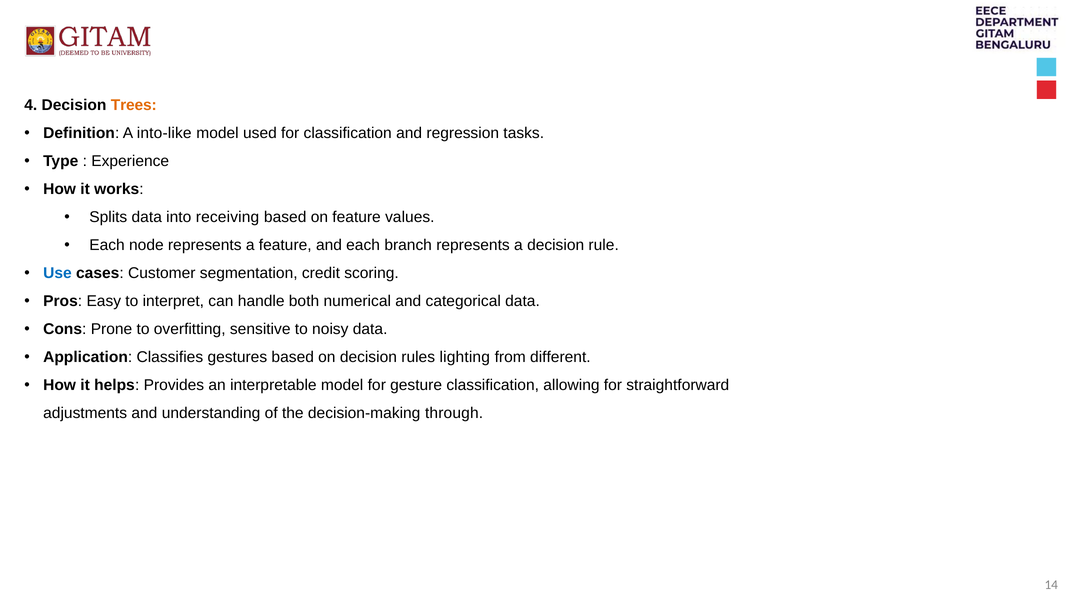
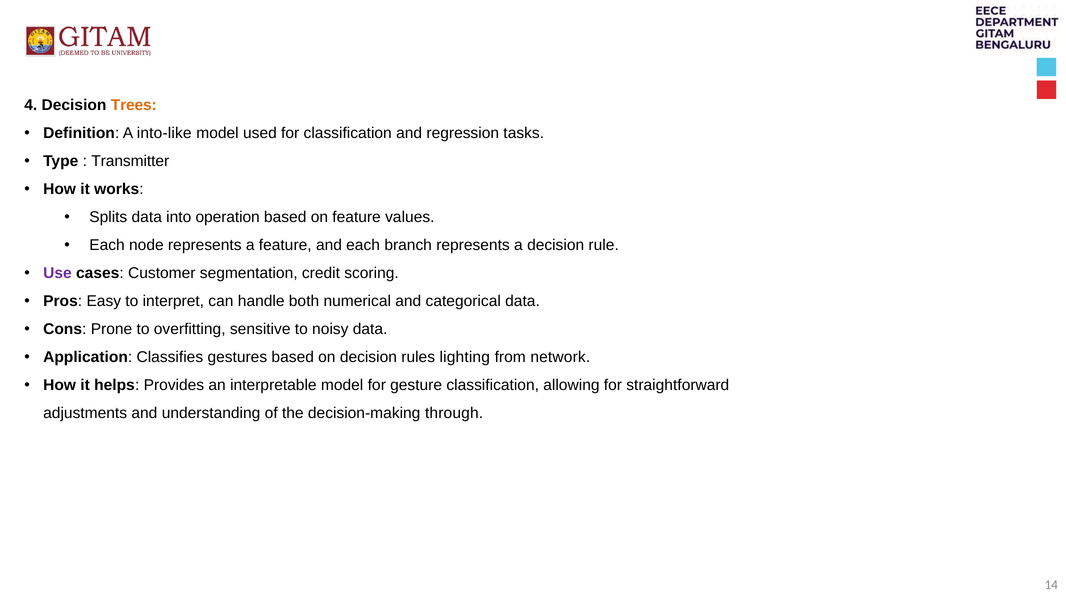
Experience: Experience -> Transmitter
receiving: receiving -> operation
Use colour: blue -> purple
different: different -> network
